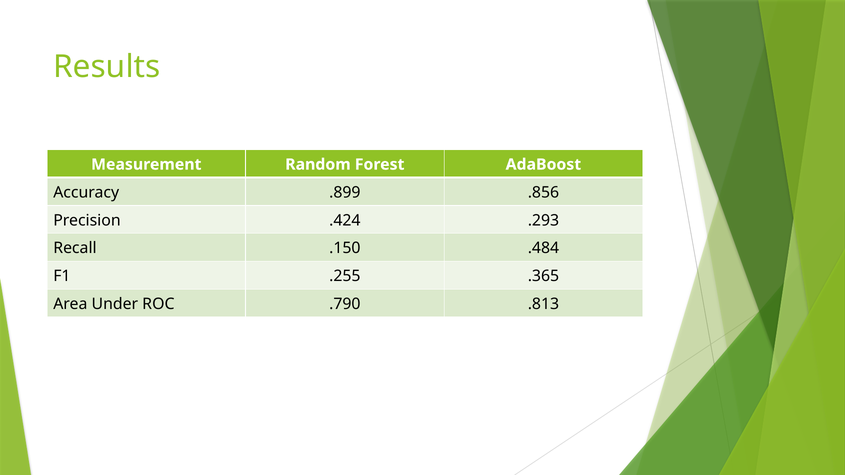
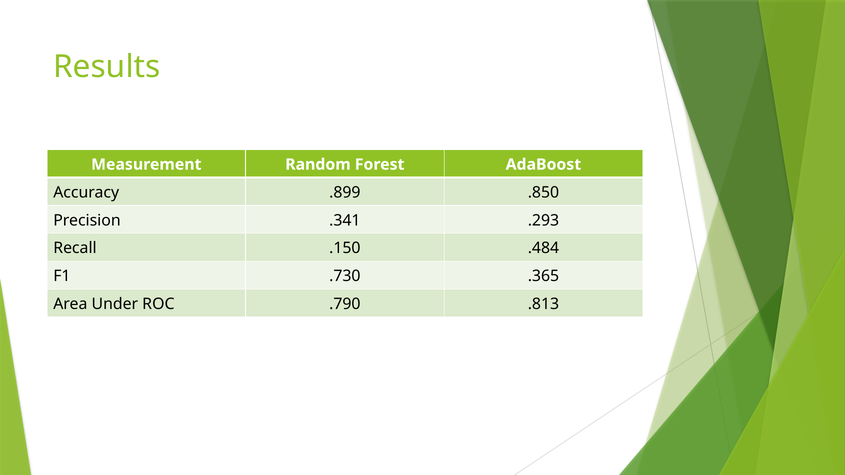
.856: .856 -> .850
.424: .424 -> .341
.255: .255 -> .730
